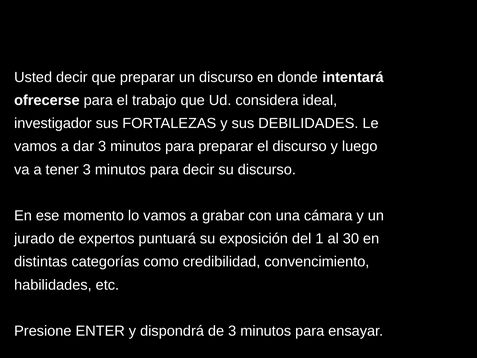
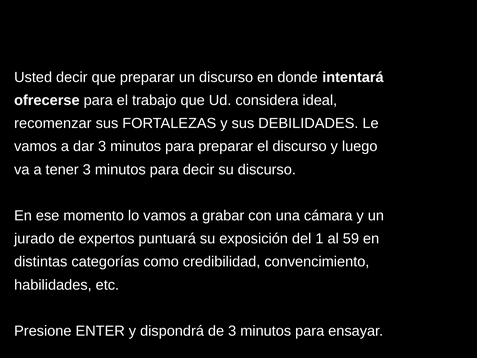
investigador: investigador -> recomenzar
30: 30 -> 59
